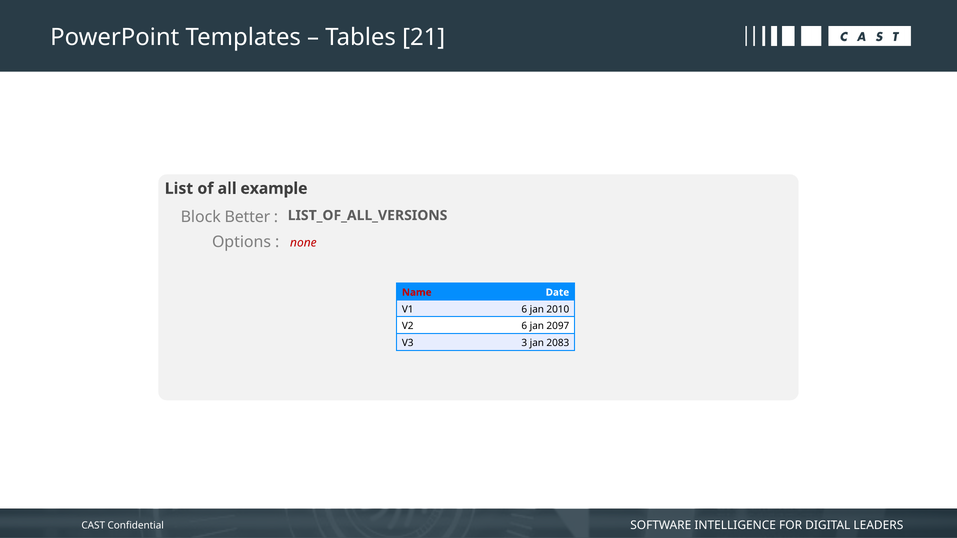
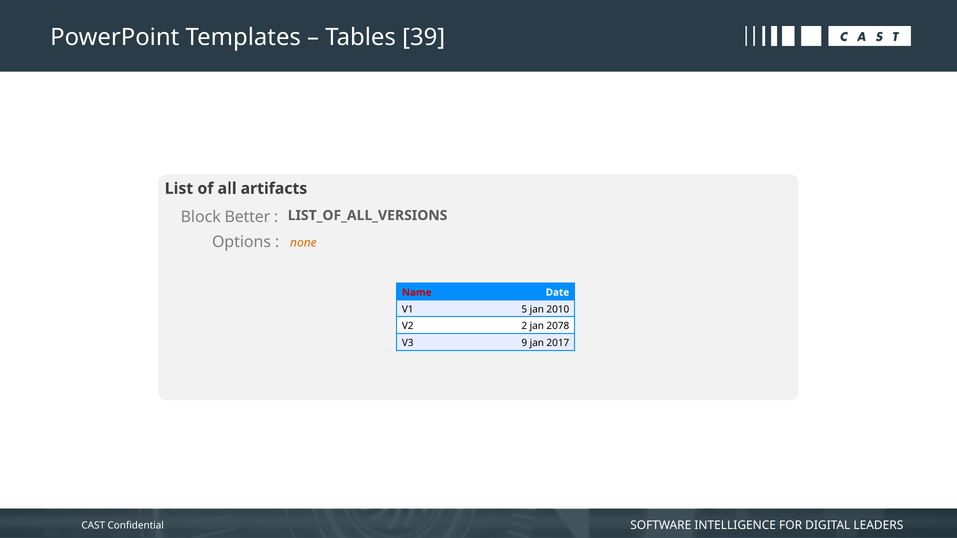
21: 21 -> 39
example: example -> artifacts
none colour: red -> orange
V1 6: 6 -> 5
V2 6: 6 -> 2
2097: 2097 -> 2078
3: 3 -> 9
2083: 2083 -> 2017
